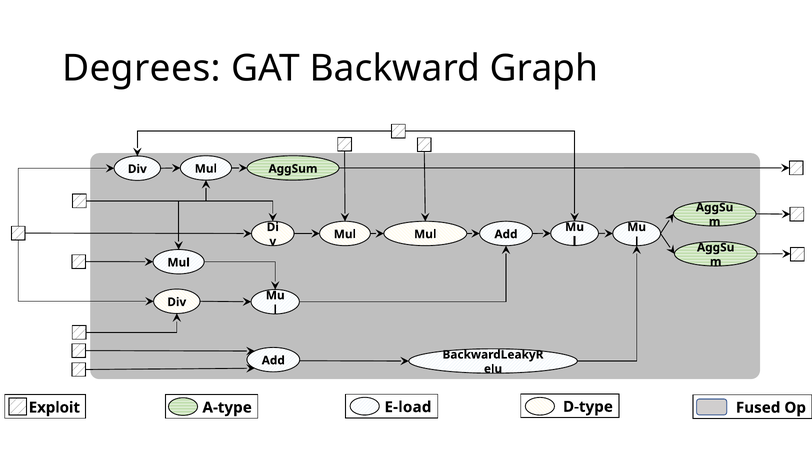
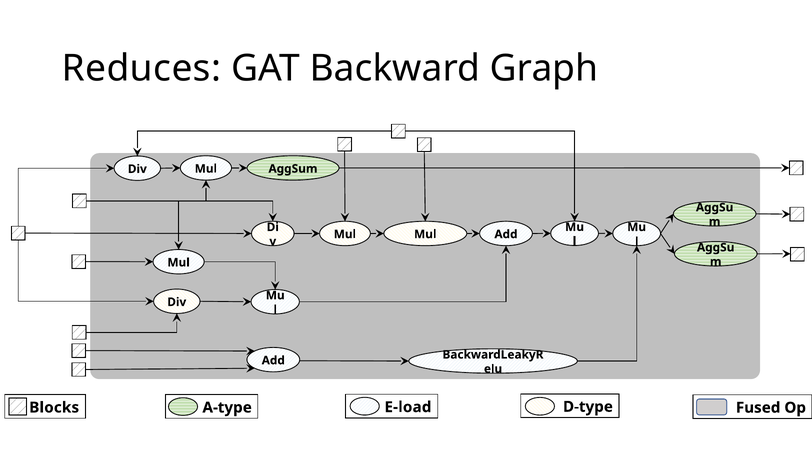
Degrees: Degrees -> Reduces
Exploit: Exploit -> Blocks
